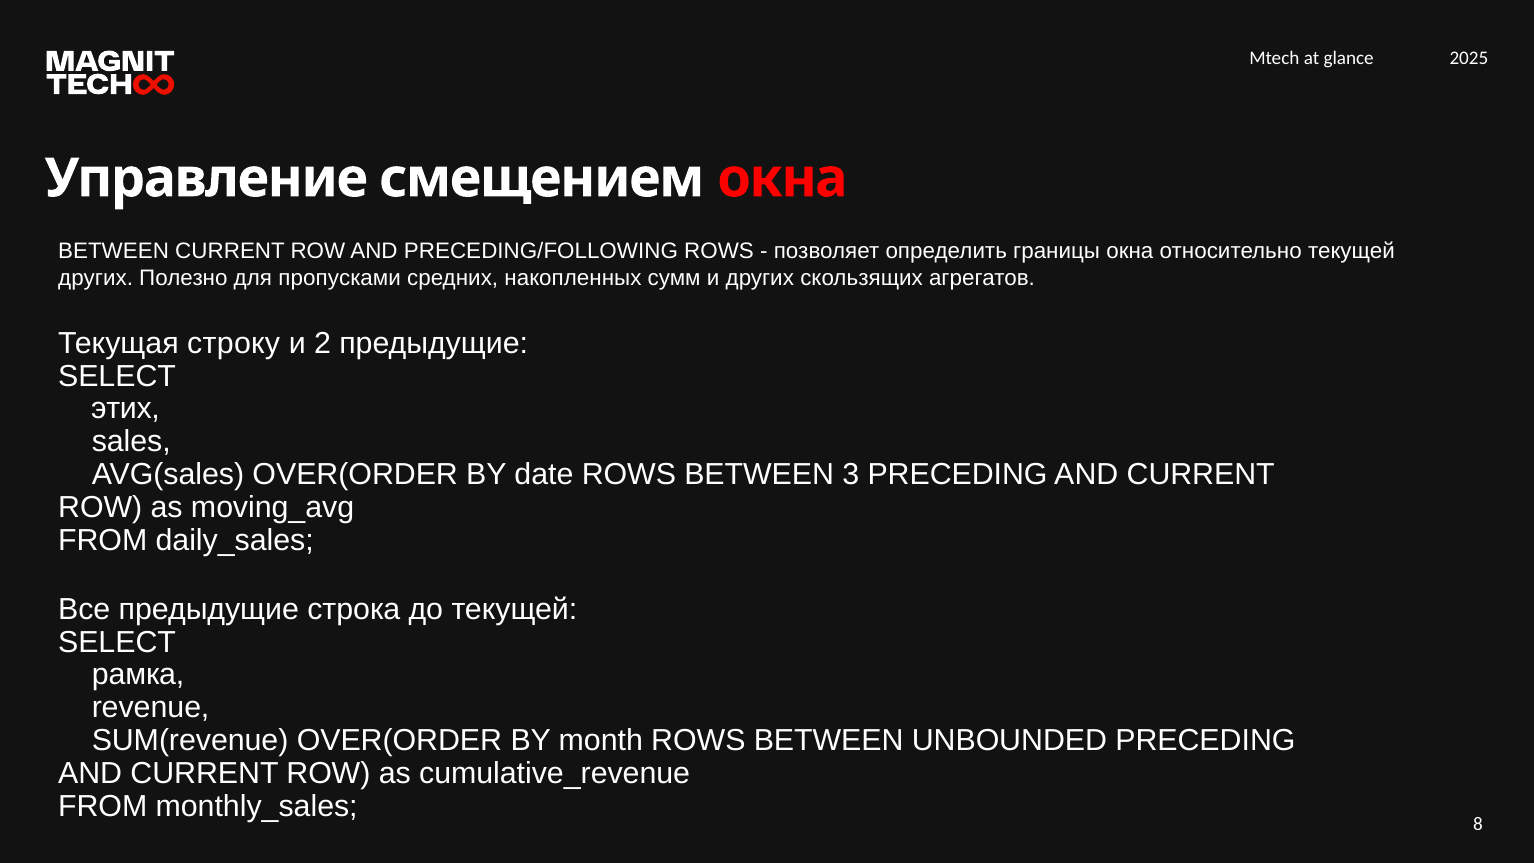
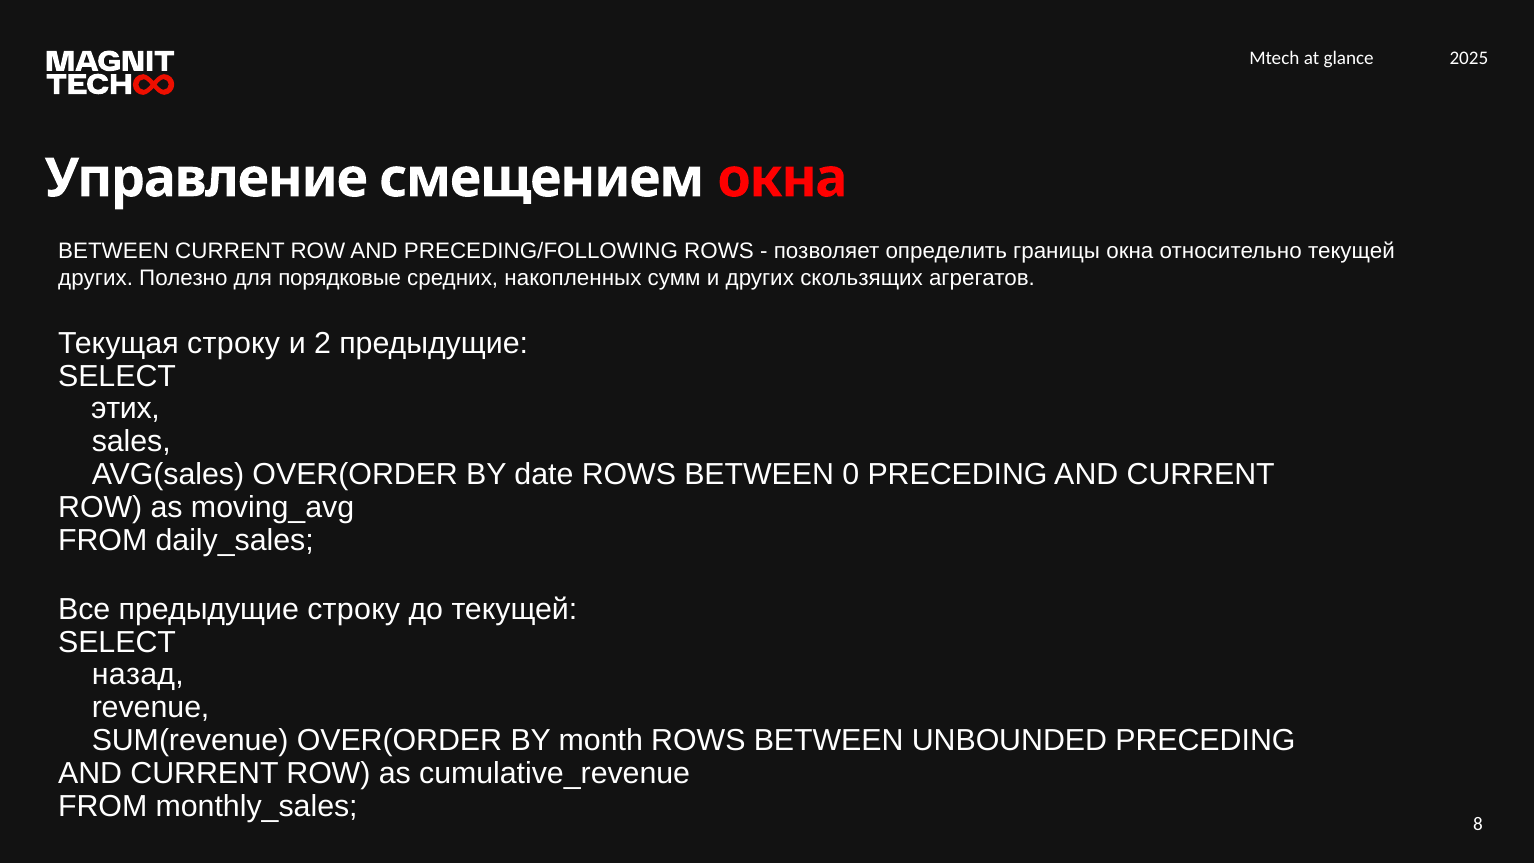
пропусками: пропусками -> порядковые
3: 3 -> 0
предыдущие строка: строка -> строку
рамка: рамка -> назад
